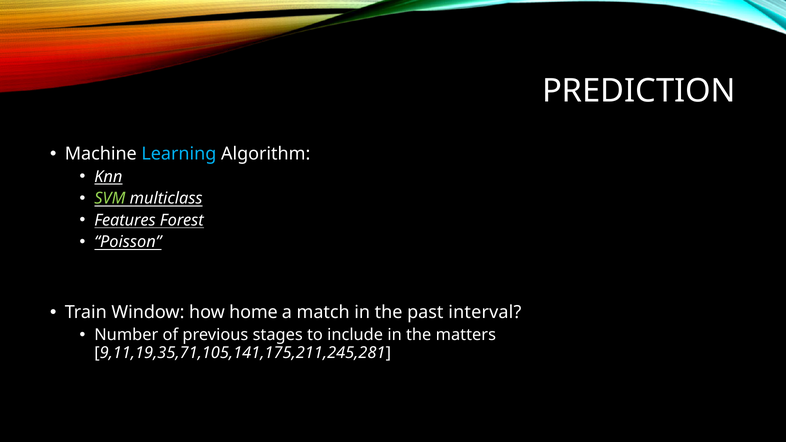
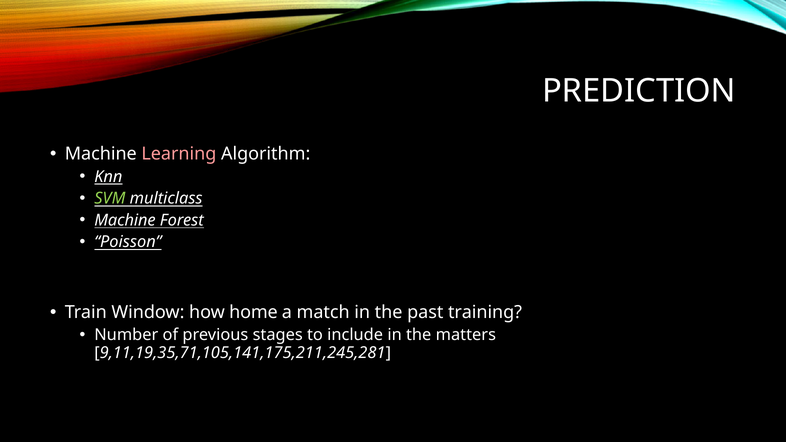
Learning colour: light blue -> pink
Features at (125, 220): Features -> Machine
interval: interval -> training
